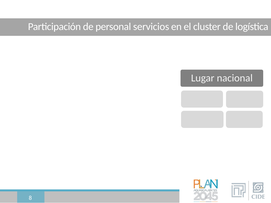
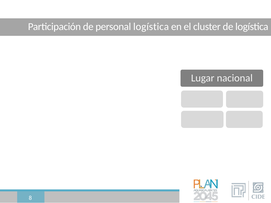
personal servicios: servicios -> logística
